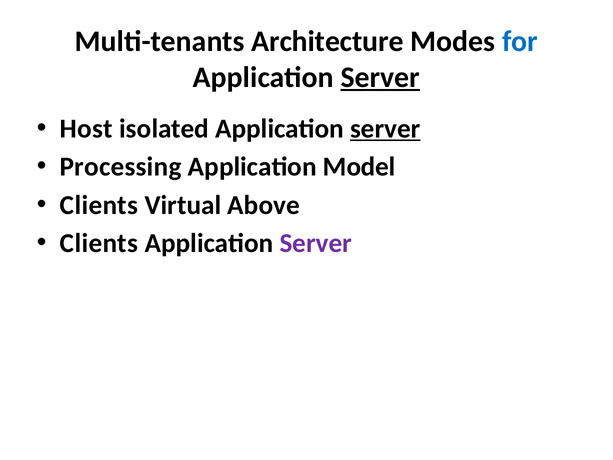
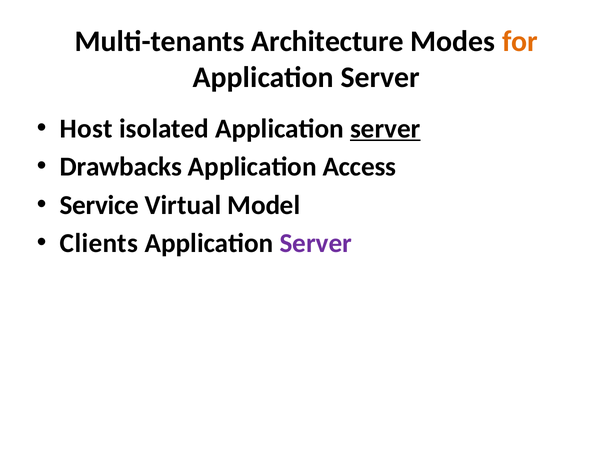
for colour: blue -> orange
Server at (380, 77) underline: present -> none
Processing: Processing -> Drawbacks
Model: Model -> Access
Clients at (99, 205): Clients -> Service
Above: Above -> Model
